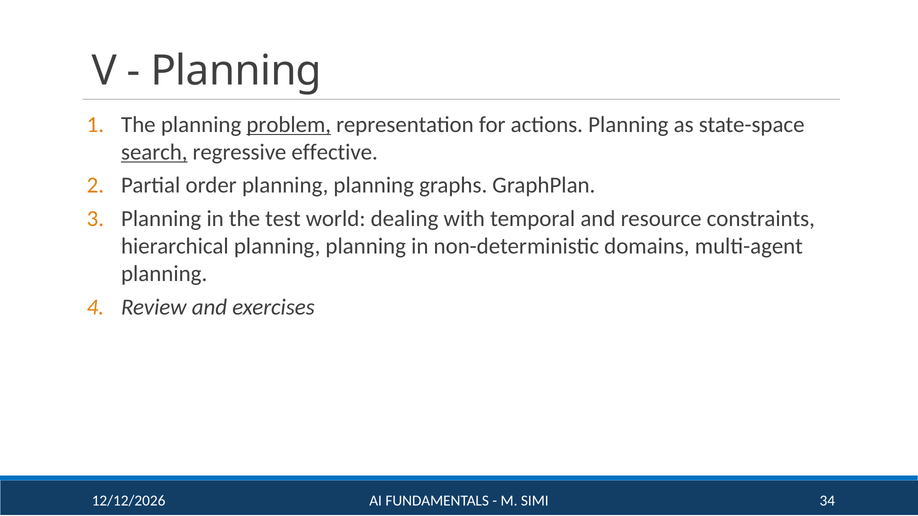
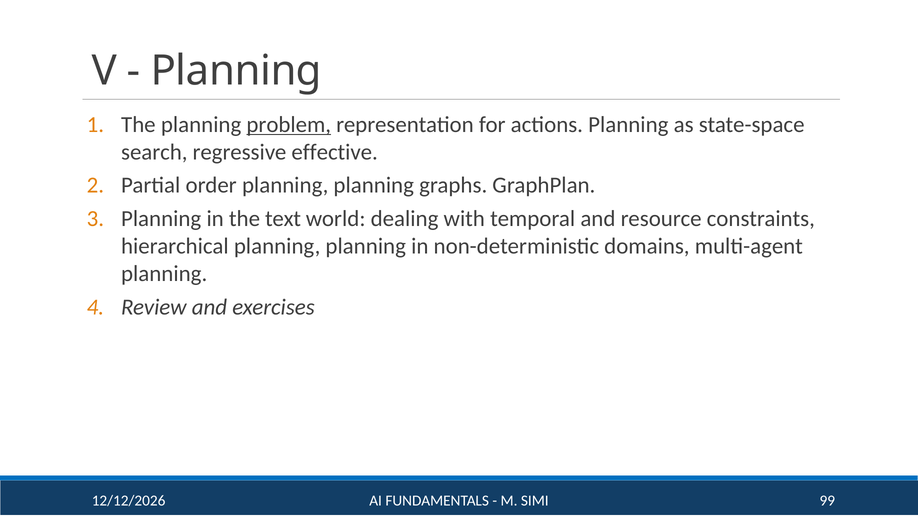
search underline: present -> none
test: test -> text
34: 34 -> 99
